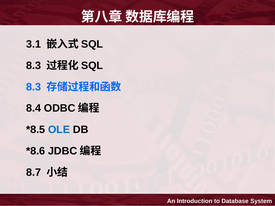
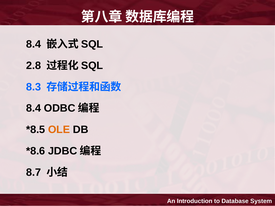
3.1 at (34, 44): 3.1 -> 8.4
8.3 at (34, 66): 8.3 -> 2.8
OLE colour: blue -> orange
